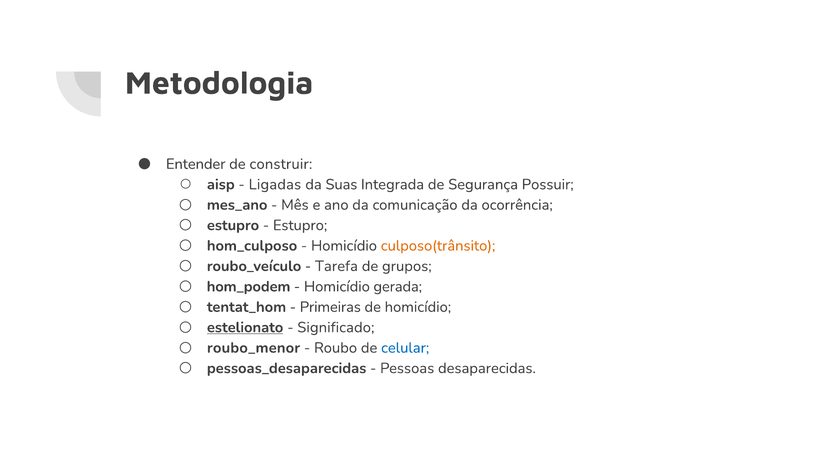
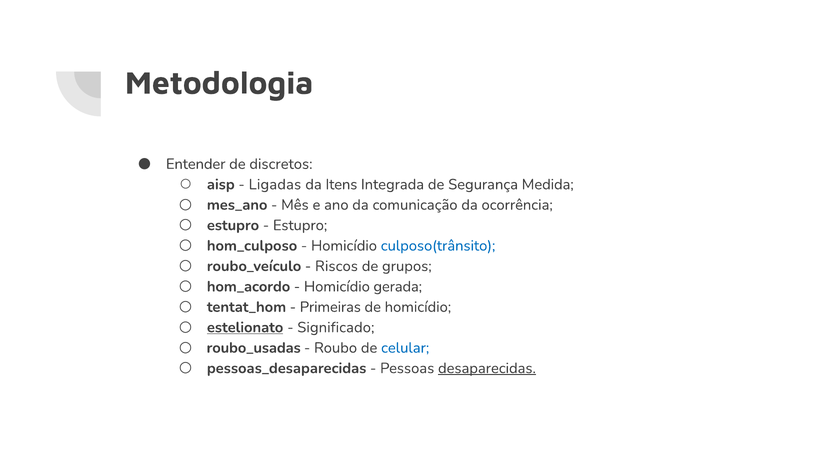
construir: construir -> discretos
Suas: Suas -> Itens
Possuir: Possuir -> Medida
culposo(trânsito colour: orange -> blue
Tarefa: Tarefa -> Riscos
hom_podem: hom_podem -> hom_acordo
roubo_menor: roubo_menor -> roubo_usadas
desaparecidas underline: none -> present
